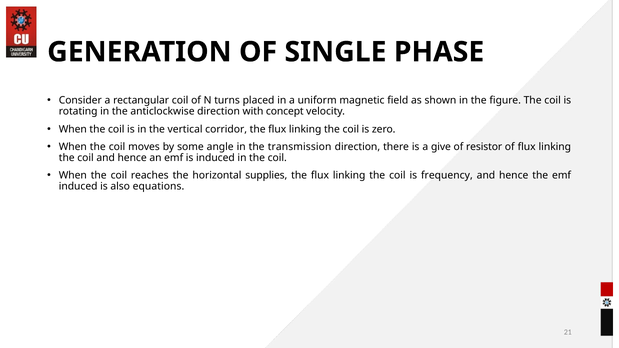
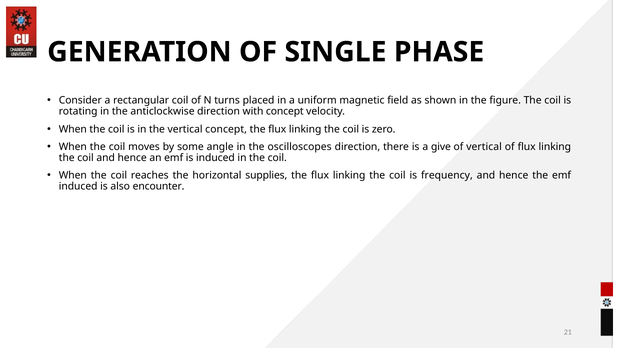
vertical corridor: corridor -> concept
transmission: transmission -> oscilloscopes
of resistor: resistor -> vertical
equations: equations -> encounter
